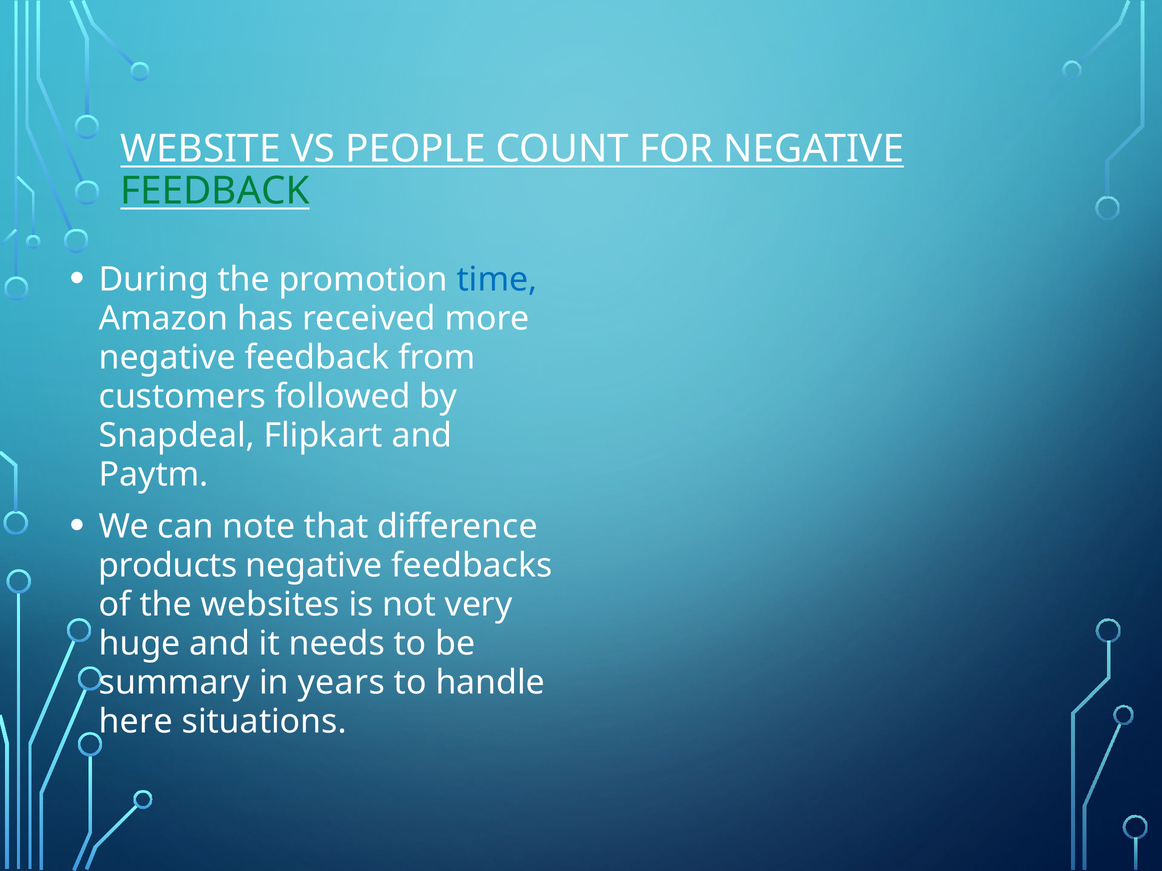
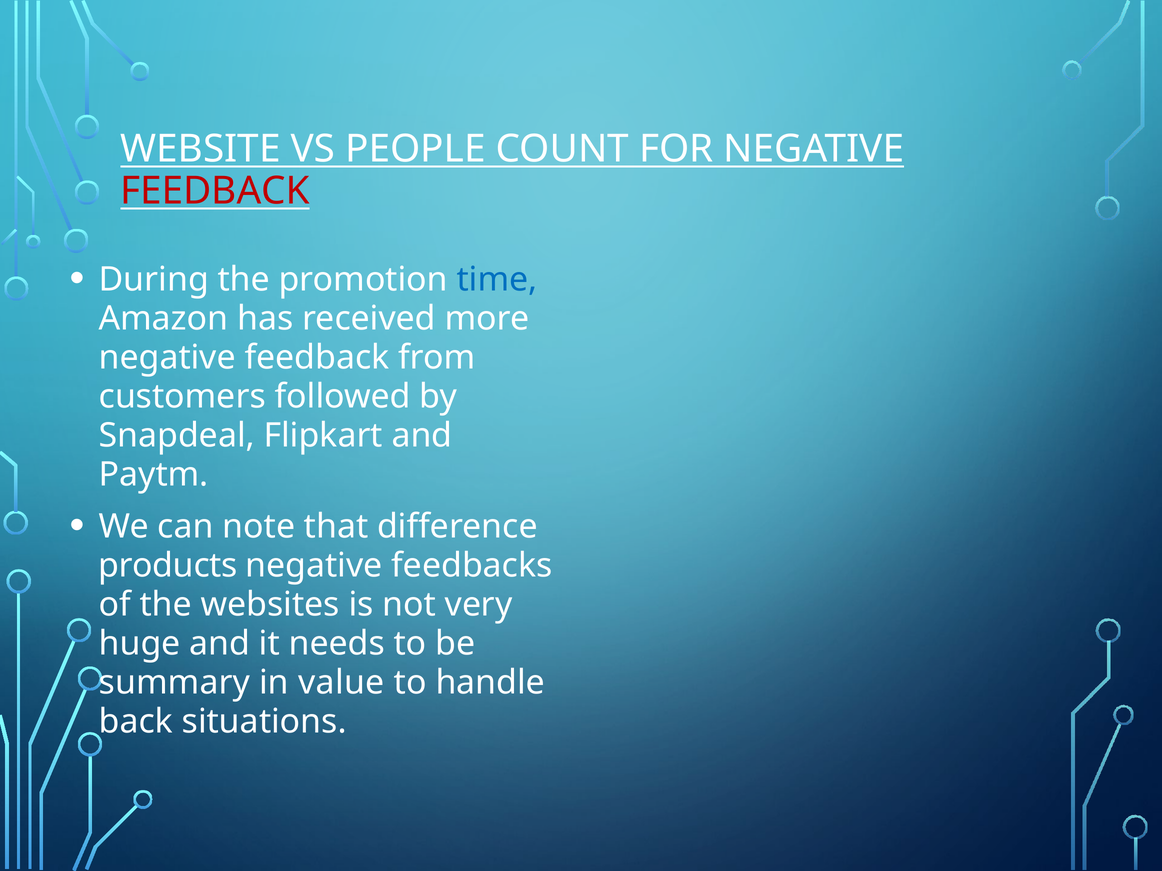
FEEDBACK at (215, 191) colour: green -> red
years: years -> value
here: here -> back
